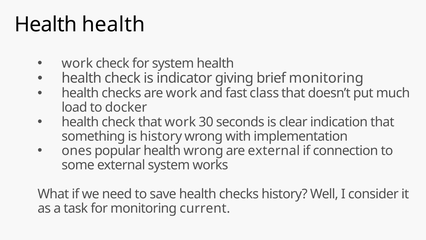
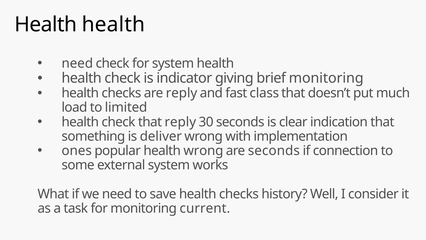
work at (77, 63): work -> need
are work: work -> reply
docker: docker -> limited
that work: work -> reply
is history: history -> deliver
are external: external -> seconds
